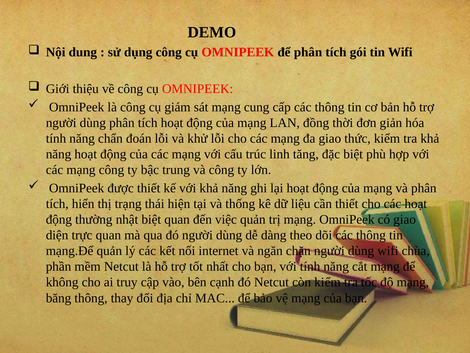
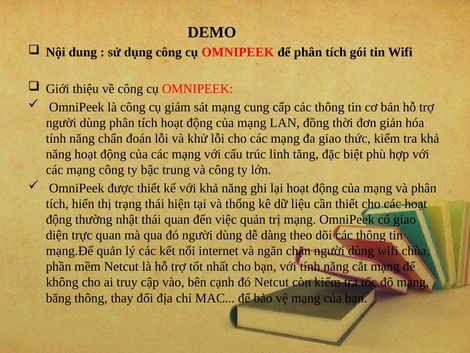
nhật biệt: biệt -> thái
